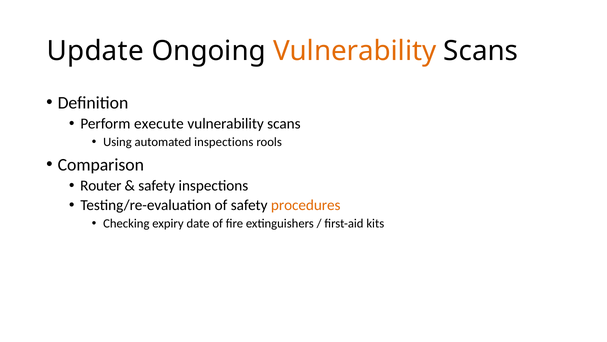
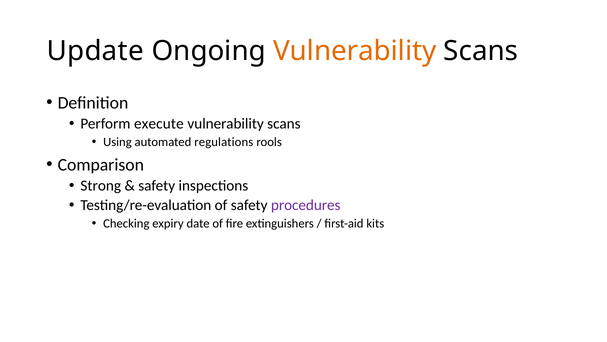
automated inspections: inspections -> regulations
Router: Router -> Strong
procedures colour: orange -> purple
